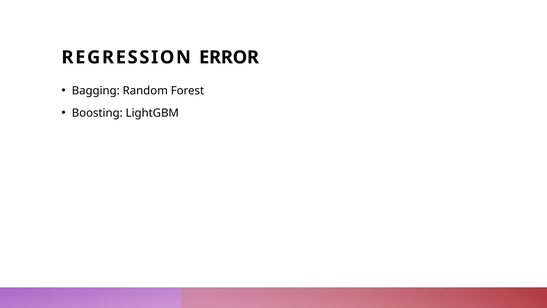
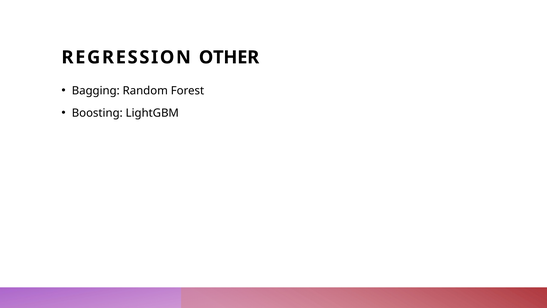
ERROR: ERROR -> OTHER
